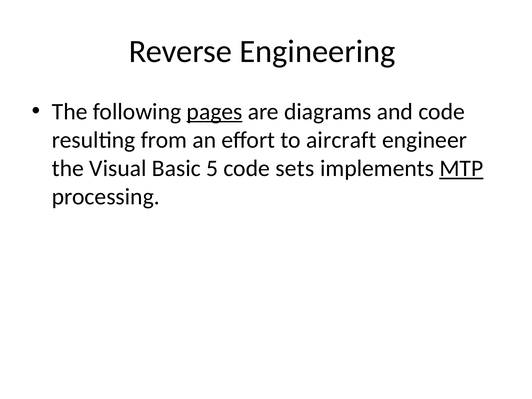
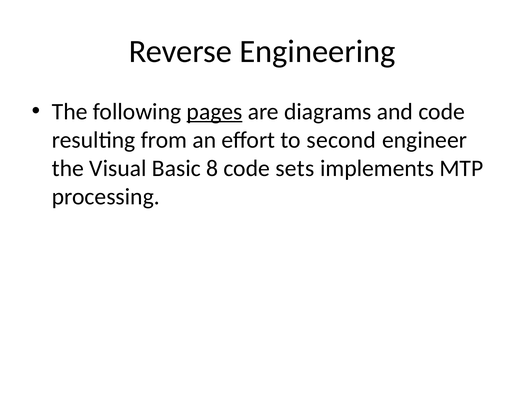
aircraft: aircraft -> second
5: 5 -> 8
MTP underline: present -> none
